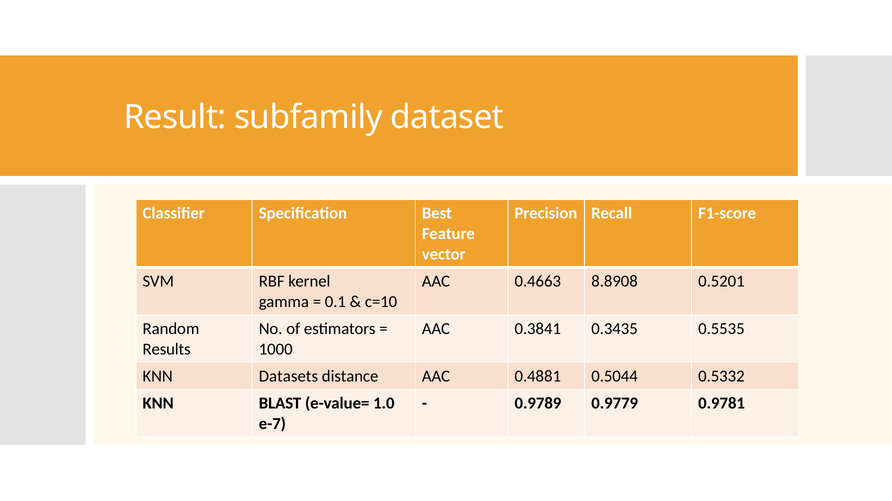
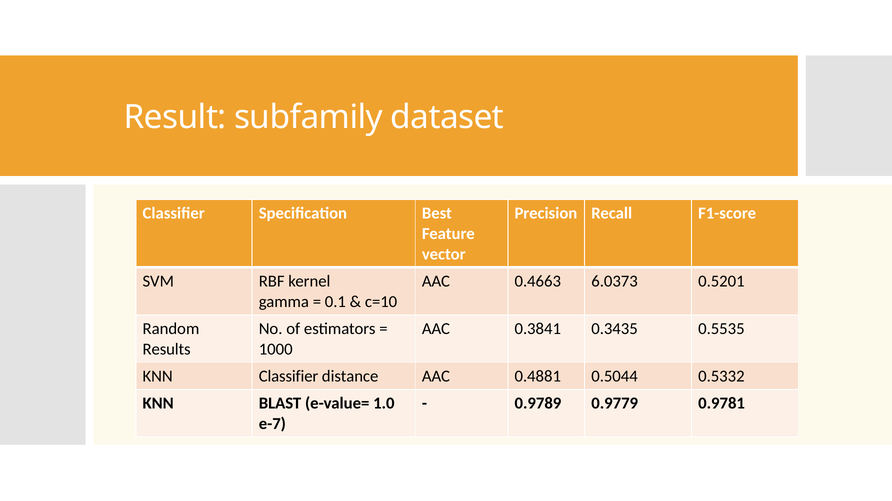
8.8908: 8.8908 -> 6.0373
KNN Datasets: Datasets -> Classifier
